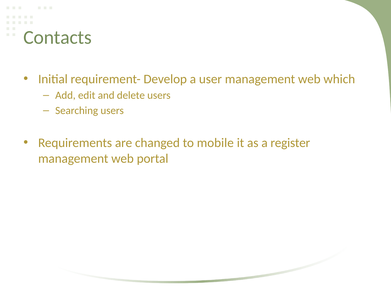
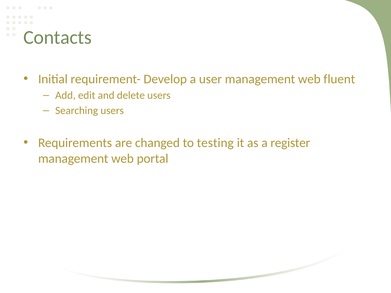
which: which -> fluent
mobile: mobile -> testing
